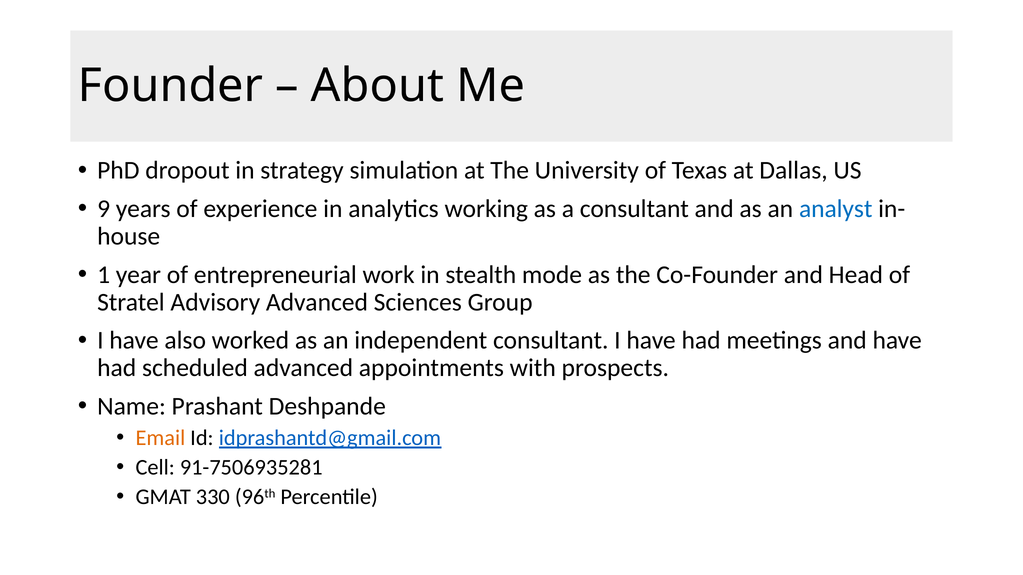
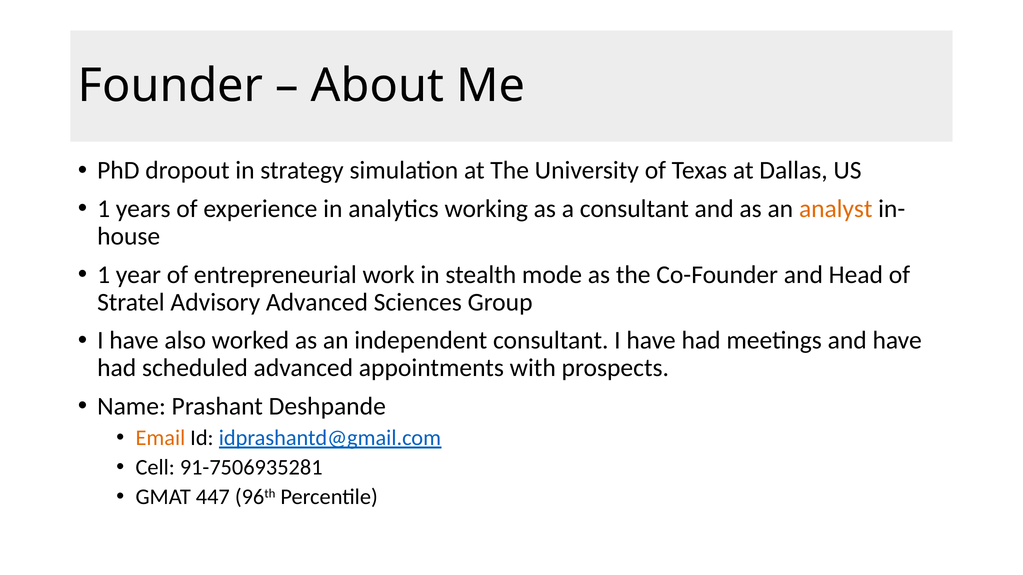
9 at (104, 209): 9 -> 1
analyst colour: blue -> orange
330: 330 -> 447
